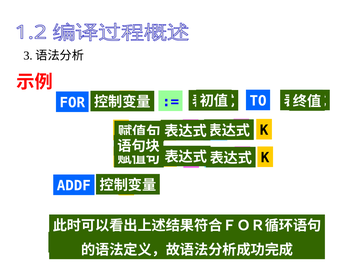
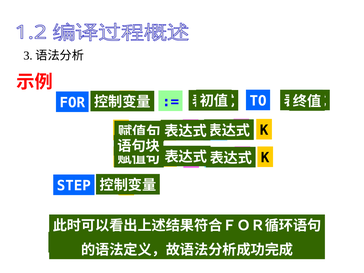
ADDF: ADDF -> STEP
